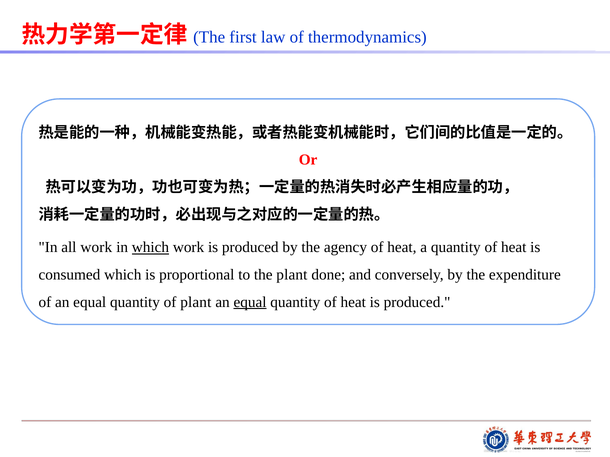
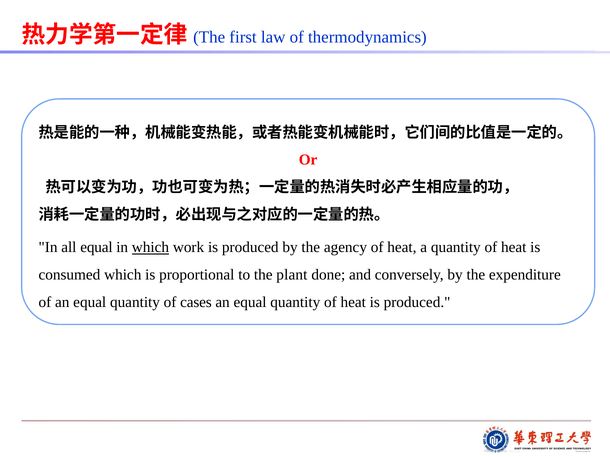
all work: work -> equal
of plant: plant -> cases
equal at (250, 302) underline: present -> none
